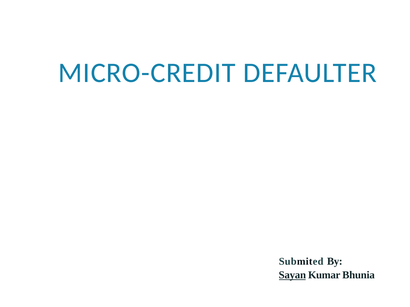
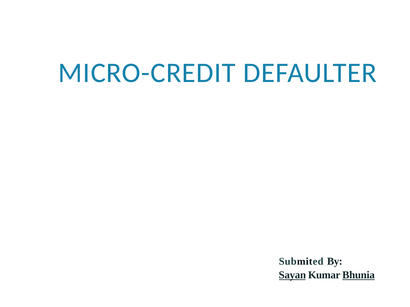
Bhunia underline: none -> present
